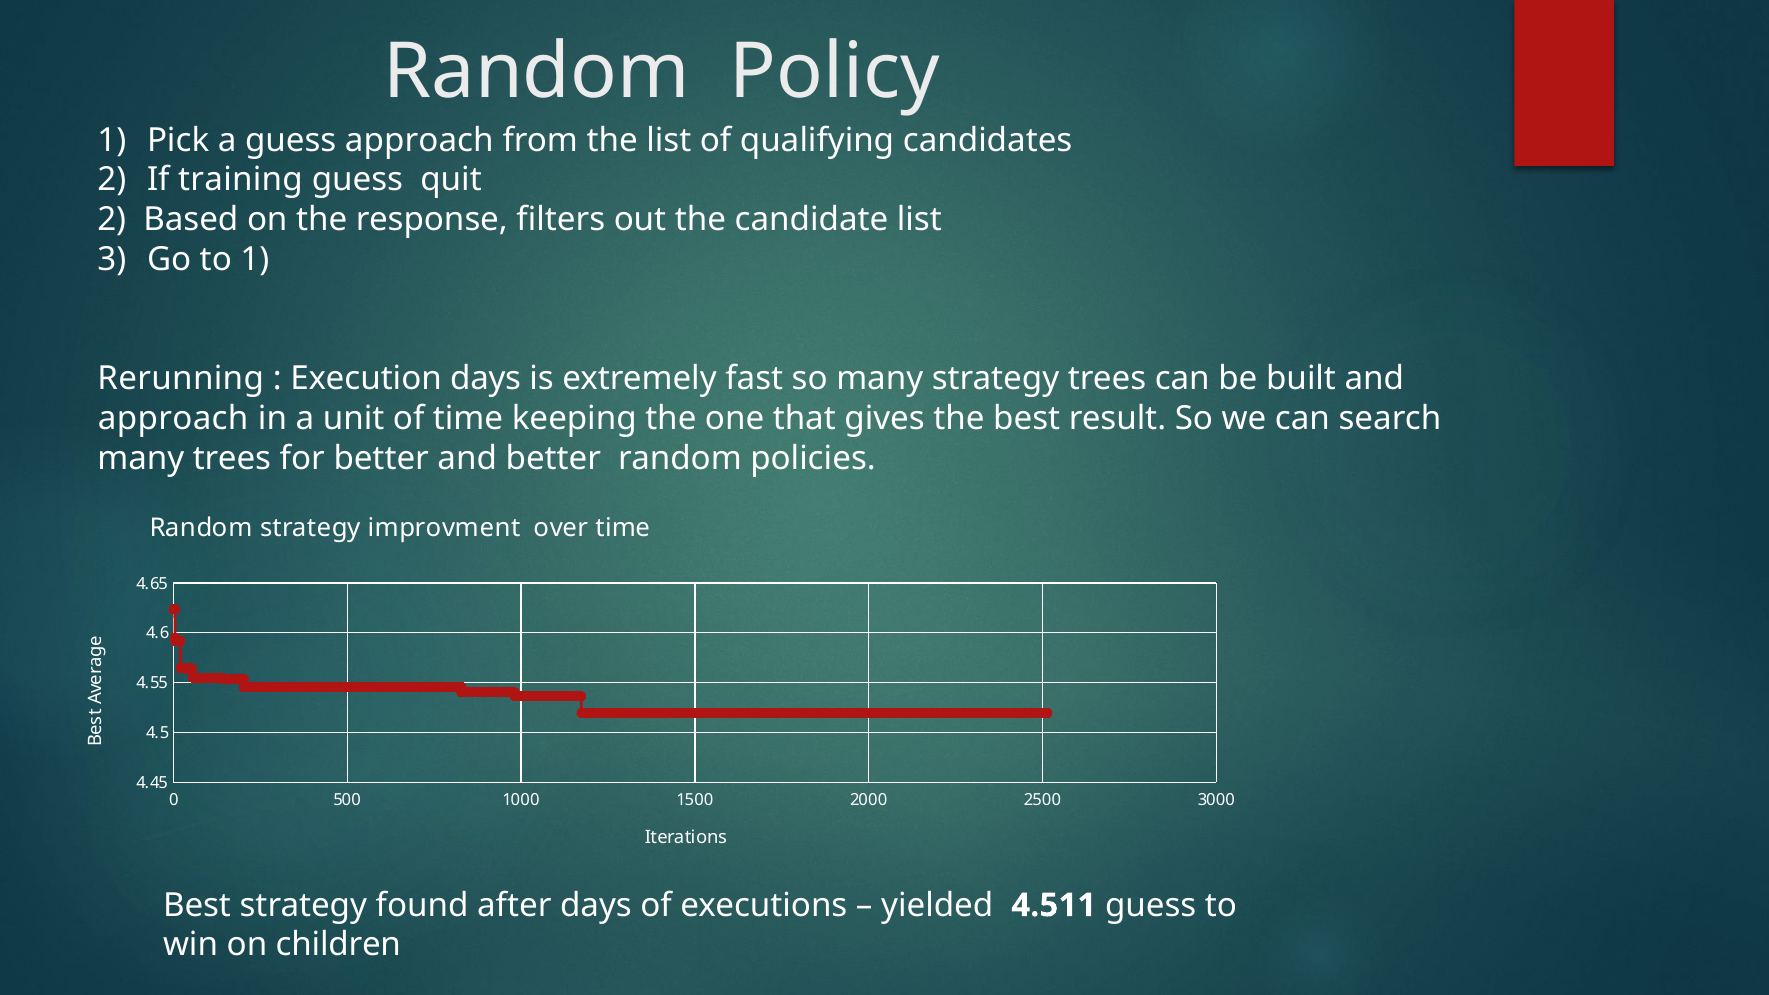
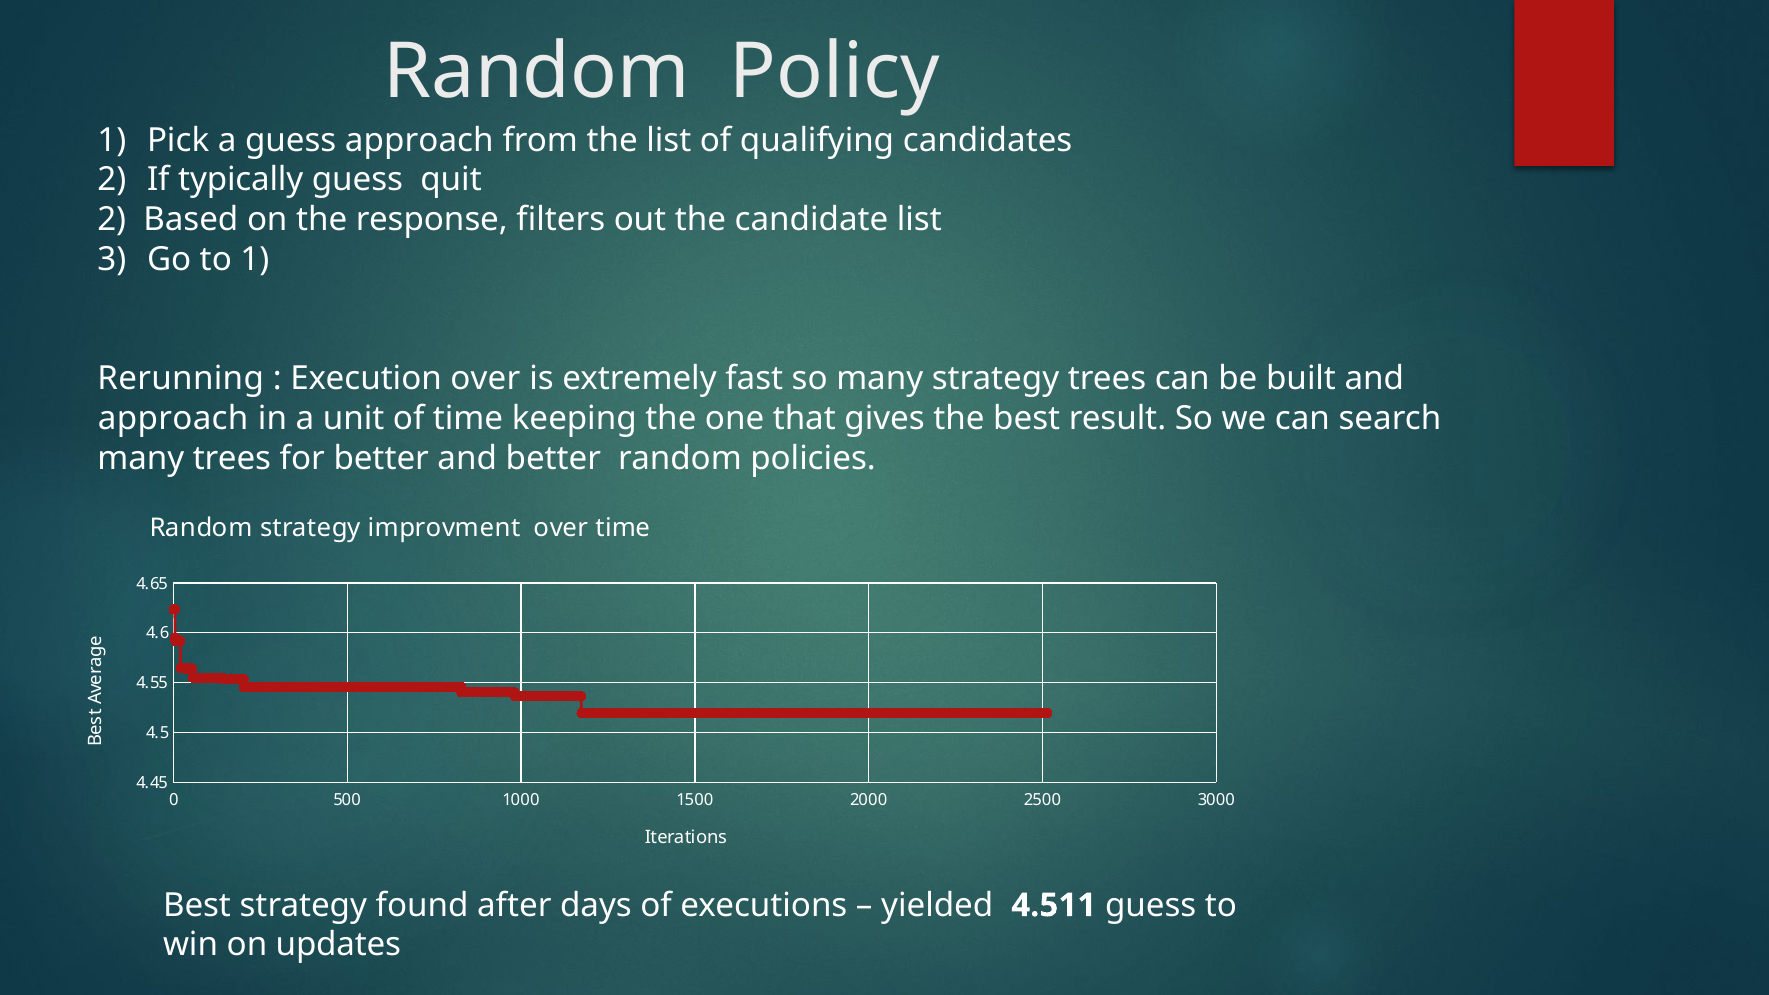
training: training -> typically
Execution days: days -> over
children: children -> updates
